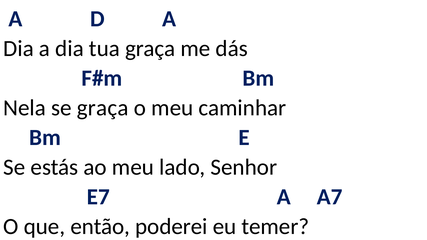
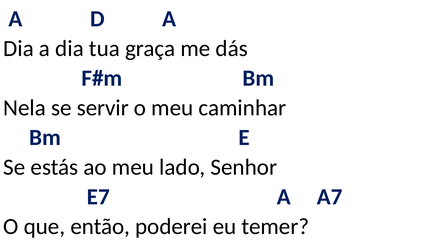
se graça: graça -> servir
